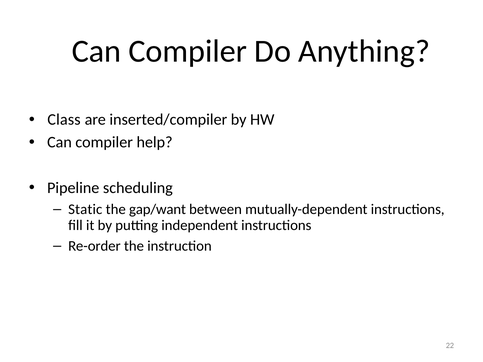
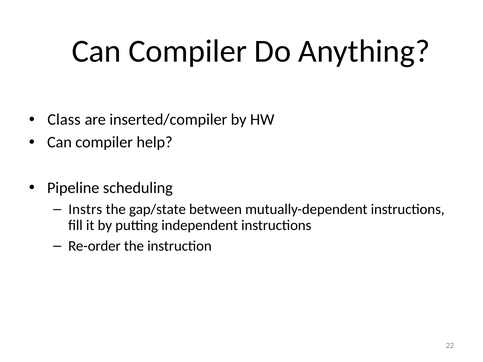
Static: Static -> Instrs
gap/want: gap/want -> gap/state
